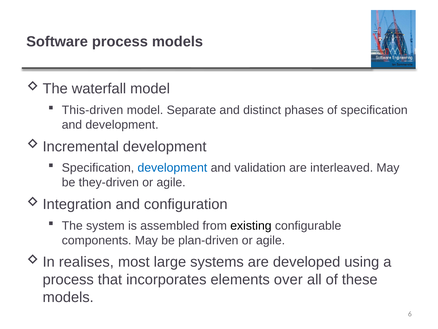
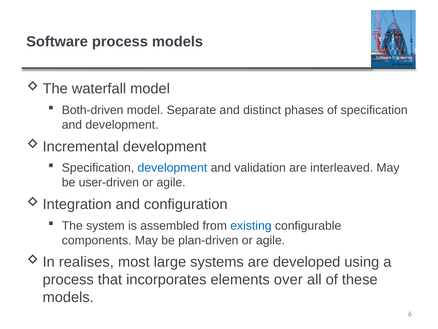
This-driven: This-driven -> Both-driven
they-driven: they-driven -> user-driven
existing colour: black -> blue
